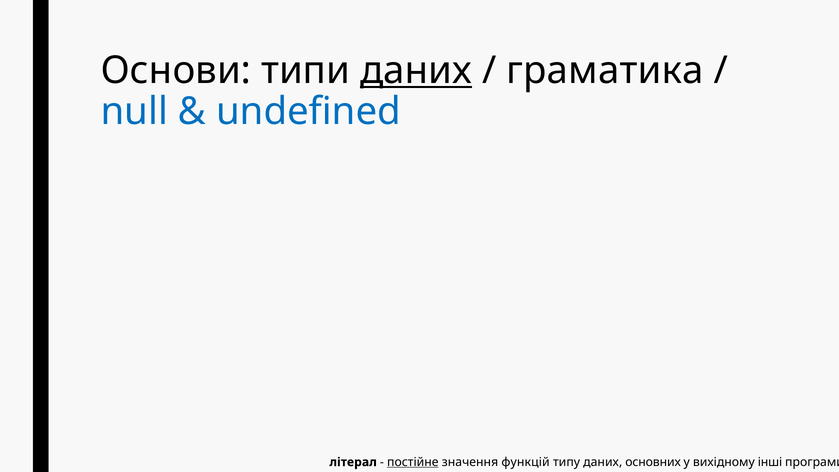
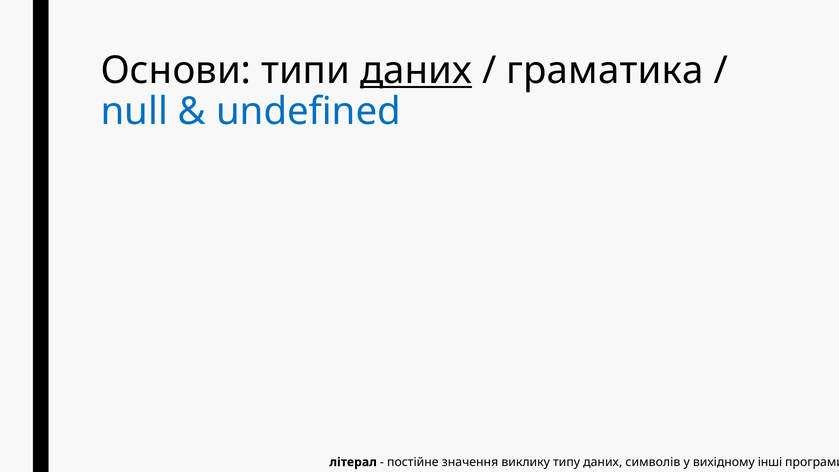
постійне underline: present -> none
функцій: функцій -> виклику
основних: основних -> символів
